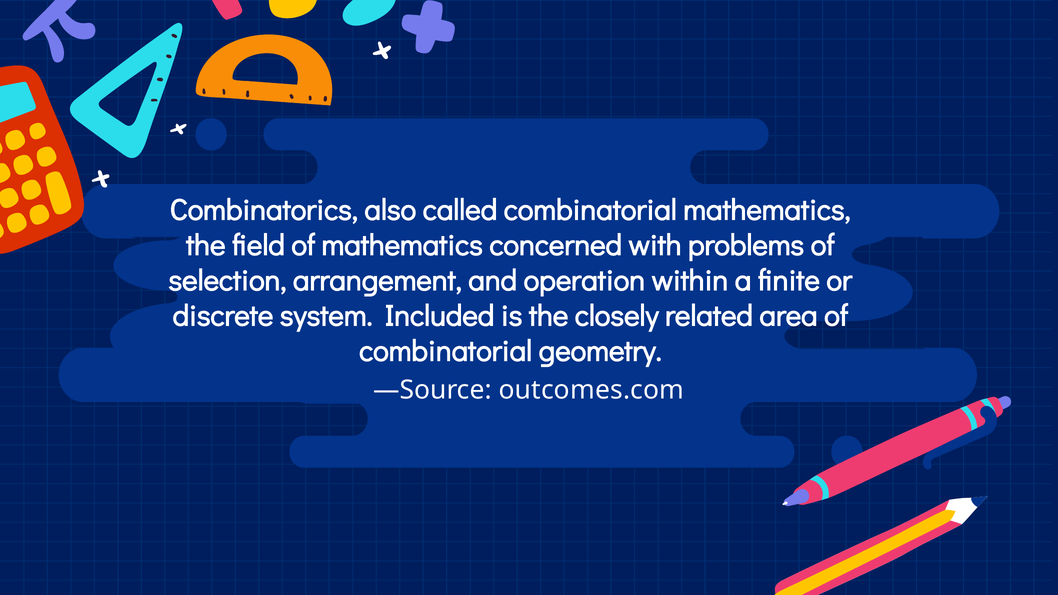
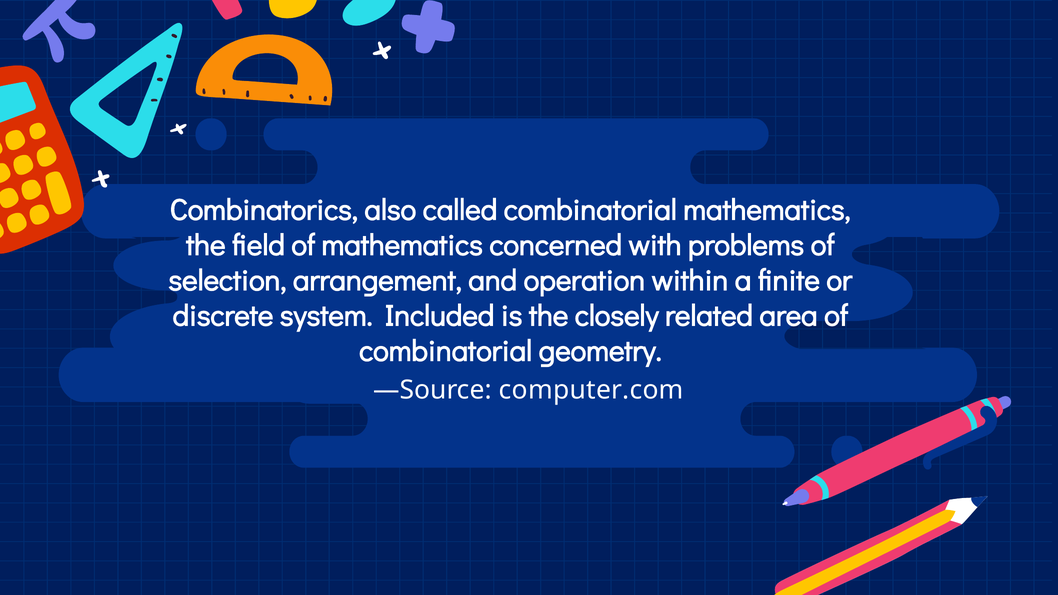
outcomes.com: outcomes.com -> computer.com
